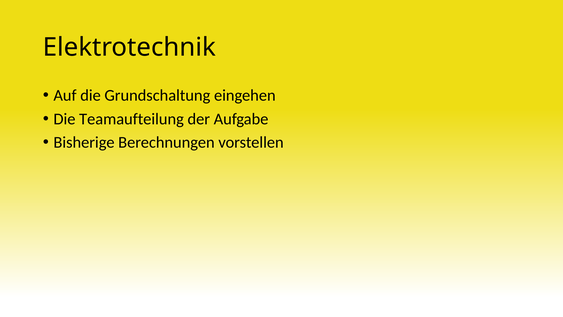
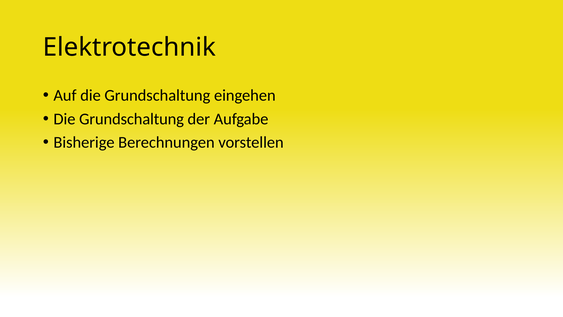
Teamaufteilung at (132, 119): Teamaufteilung -> Grundschaltung
